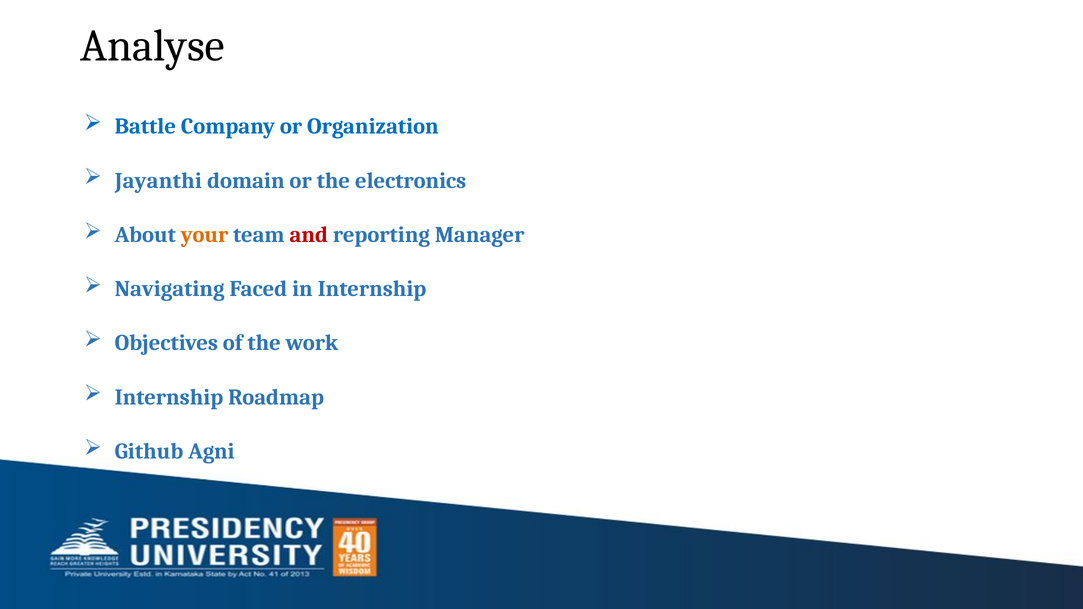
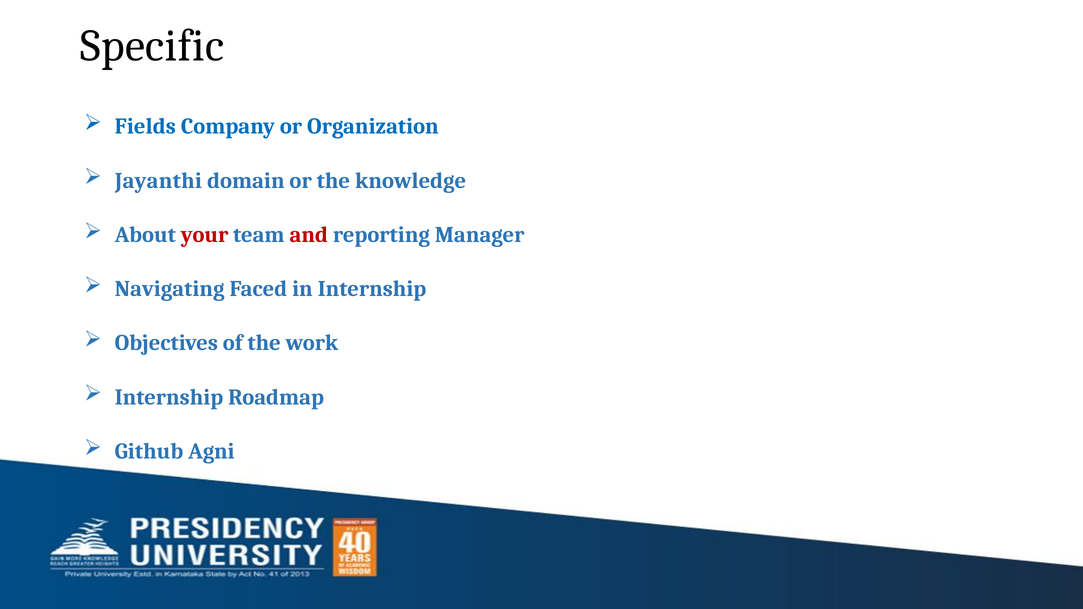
Analyse: Analyse -> Specific
Battle: Battle -> Fields
electronics: electronics -> knowledge
your colour: orange -> red
